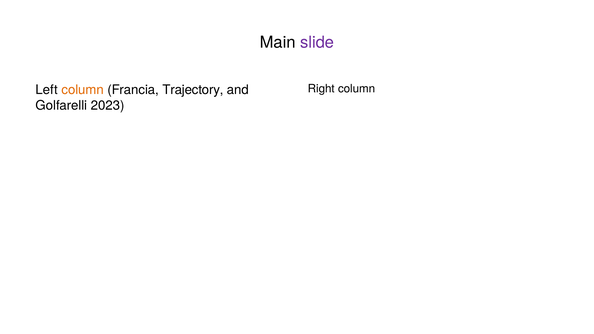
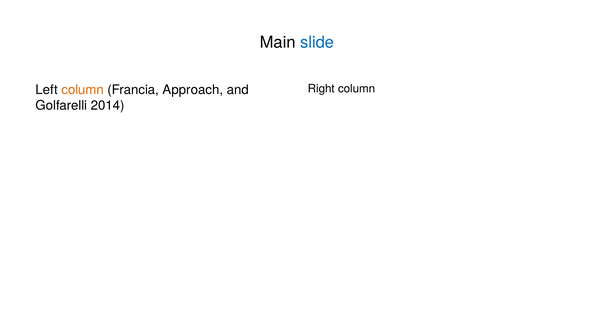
slide colour: purple -> blue
Trajectory: Trajectory -> Approach
2023: 2023 -> 2014
